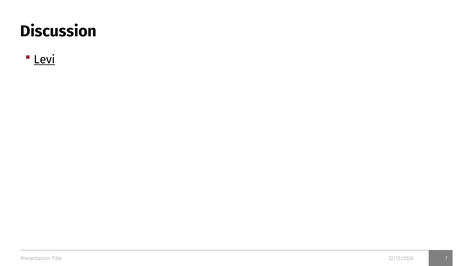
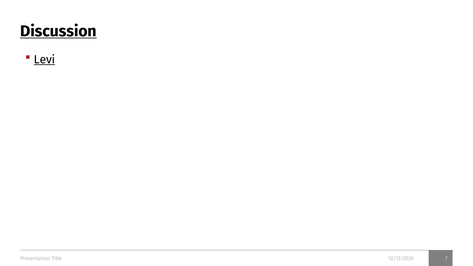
Discussion underline: none -> present
